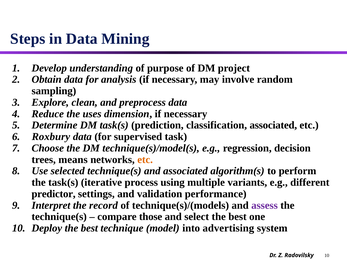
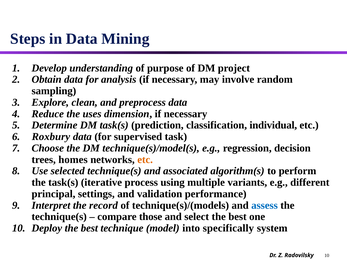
classification associated: associated -> individual
means: means -> homes
predictor: predictor -> principal
assess colour: purple -> blue
advertising: advertising -> specifically
